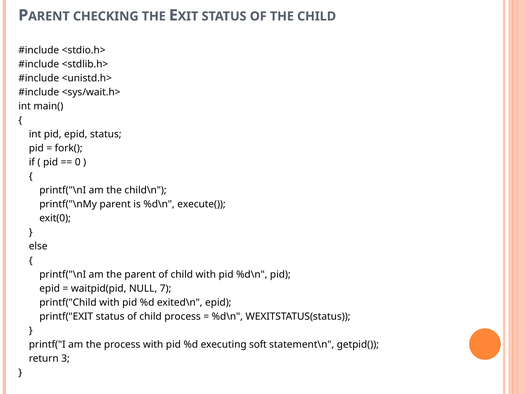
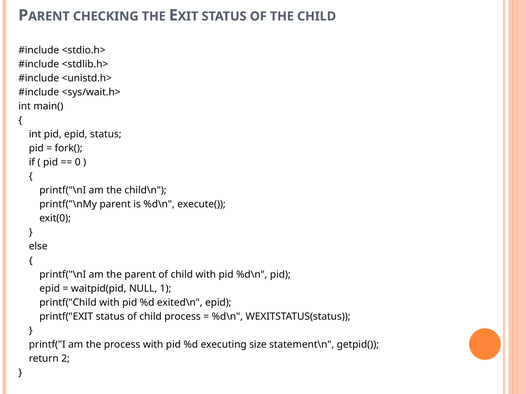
7: 7 -> 1
soft: soft -> size
3: 3 -> 2
